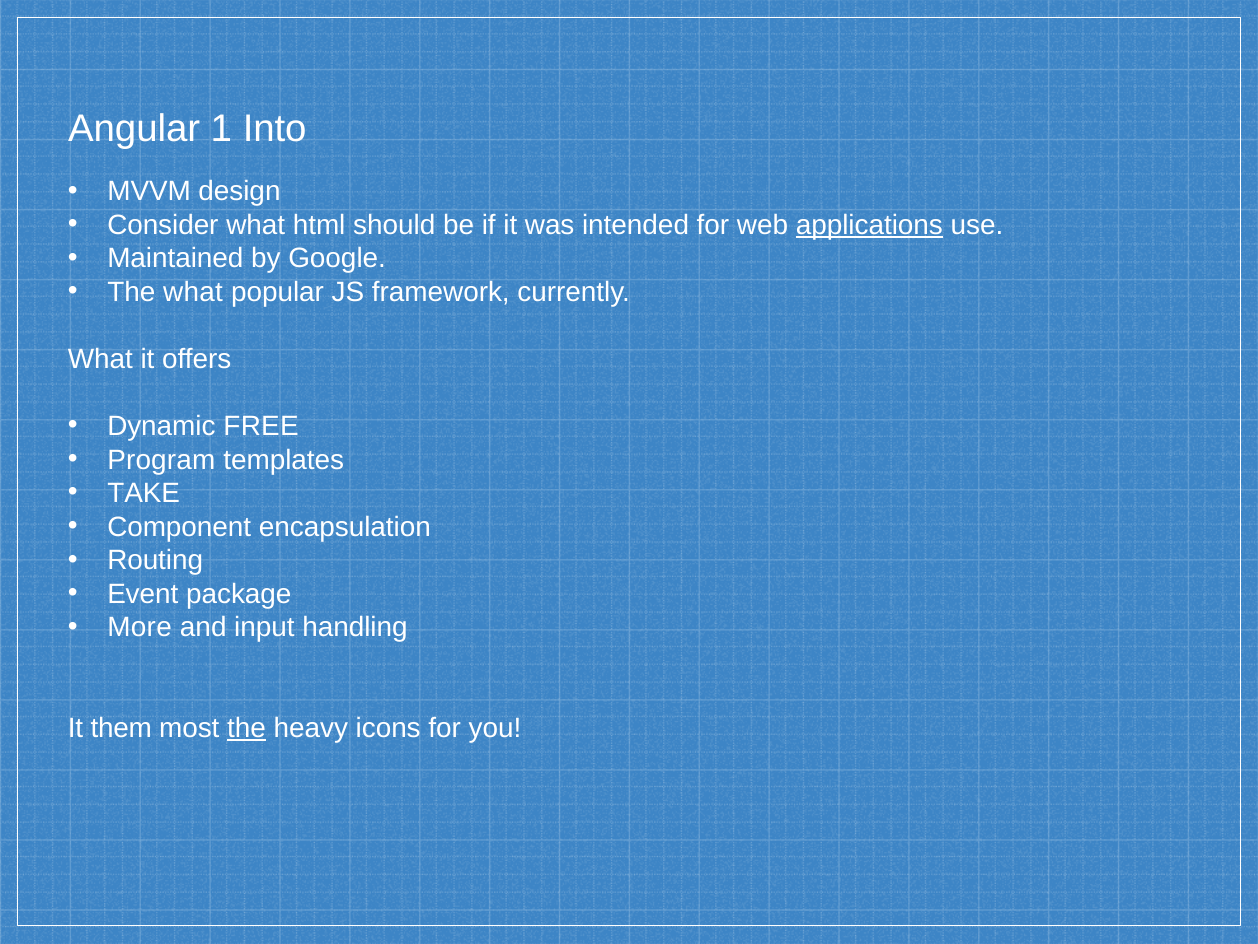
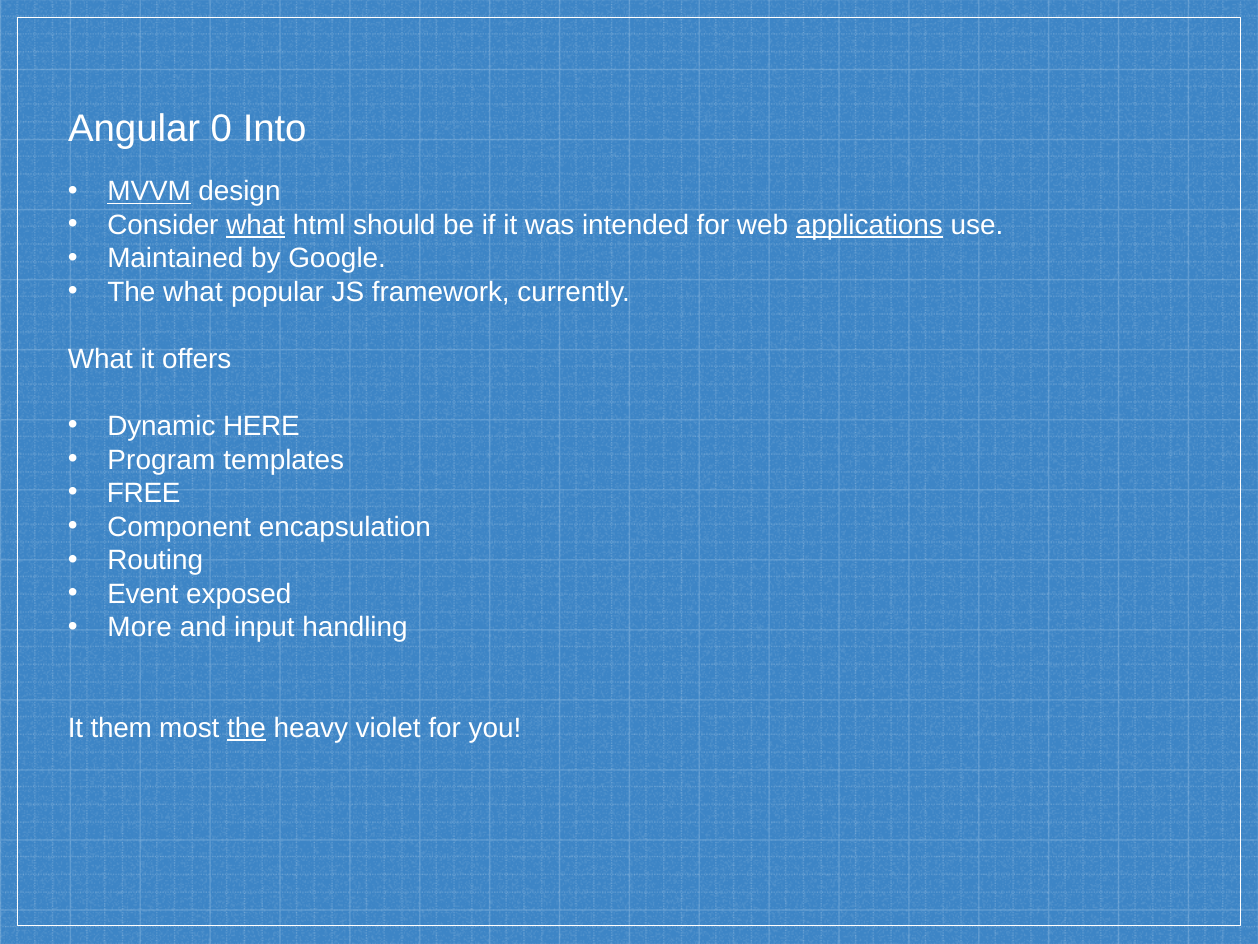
1: 1 -> 0
MVVM underline: none -> present
what at (256, 225) underline: none -> present
FREE: FREE -> HERE
TAKE: TAKE -> FREE
package: package -> exposed
icons: icons -> violet
